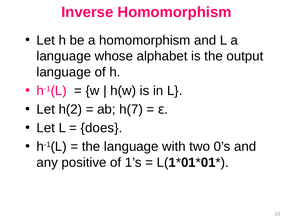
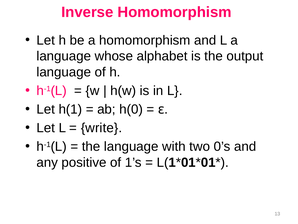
h(2: h(2 -> h(1
h(7: h(7 -> h(0
does: does -> write
